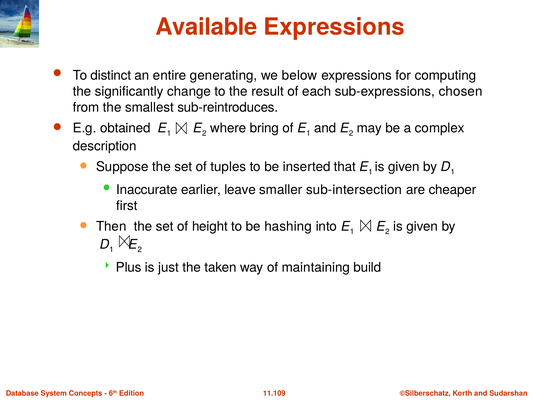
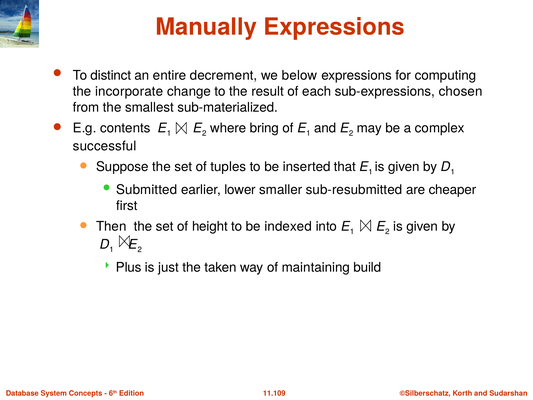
Available: Available -> Manually
generating: generating -> decrement
significantly: significantly -> incorporate
sub-reintroduces: sub-reintroduces -> sub-materialized
obtained: obtained -> contents
description: description -> successful
Inaccurate: Inaccurate -> Submitted
leave: leave -> lower
sub-intersection: sub-intersection -> sub-resubmitted
hashing: hashing -> indexed
